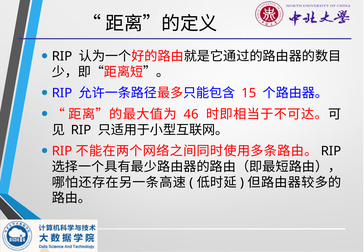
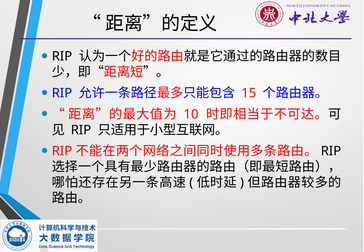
46: 46 -> 10
